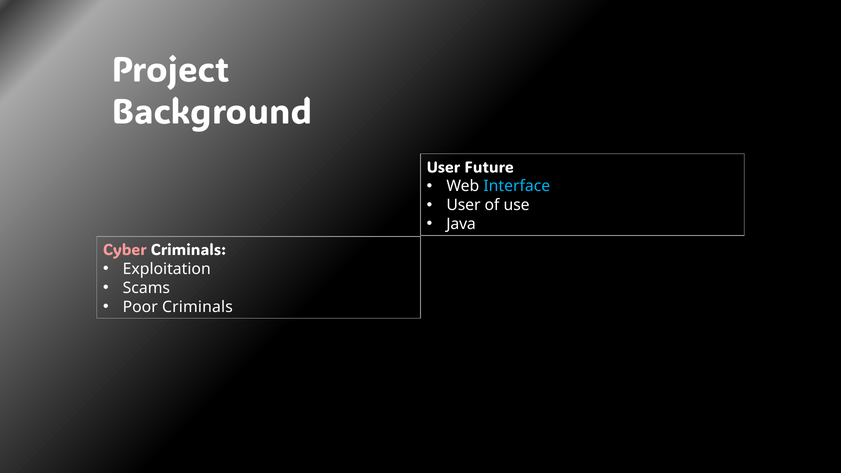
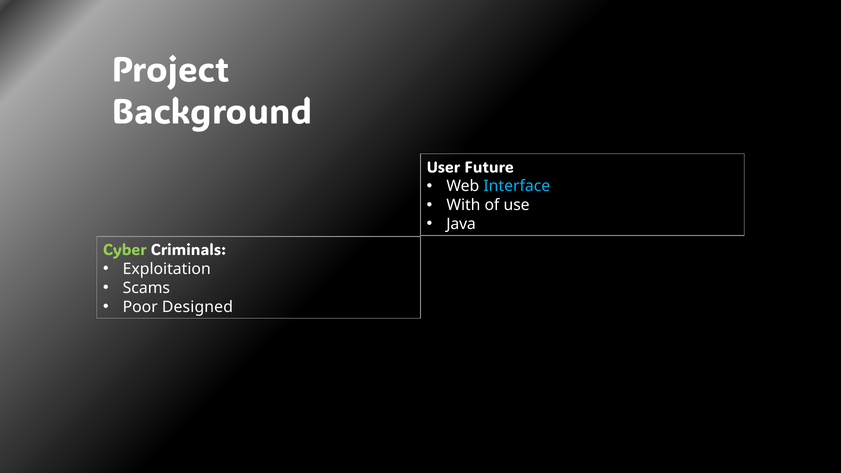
User at (463, 205): User -> With
Cyber colour: pink -> light green
Poor Criminals: Criminals -> Designed
